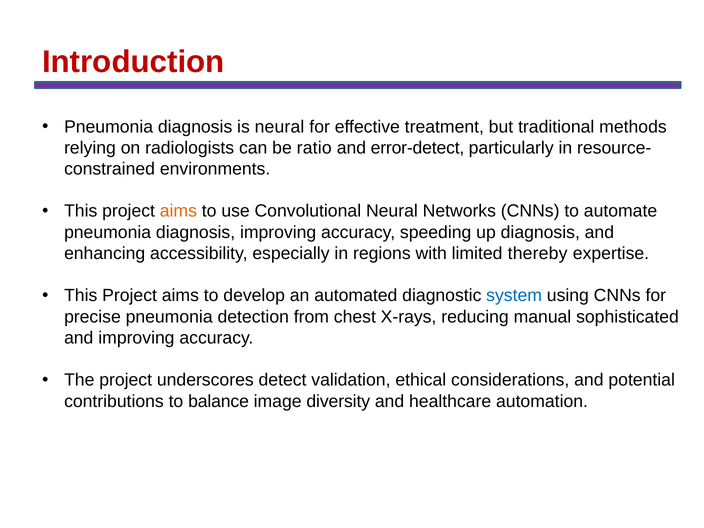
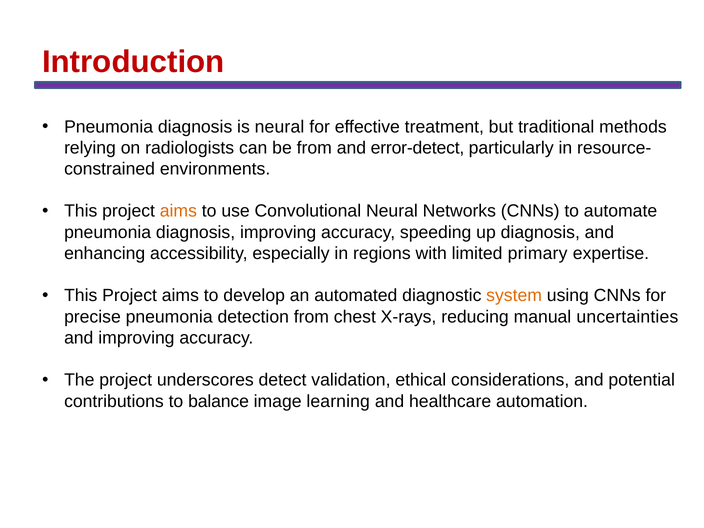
be ratio: ratio -> from
thereby: thereby -> primary
system colour: blue -> orange
sophisticated: sophisticated -> uncertainties
diversity: diversity -> learning
